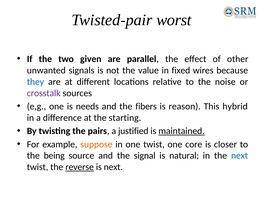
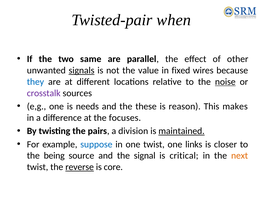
worst: worst -> when
given: given -> same
signals underline: none -> present
noise underline: none -> present
fibers: fibers -> these
hybrid: hybrid -> makes
starting: starting -> focuses
justified: justified -> division
suppose colour: orange -> blue
core: core -> links
natural: natural -> critical
next at (240, 156) colour: blue -> orange
is next: next -> core
